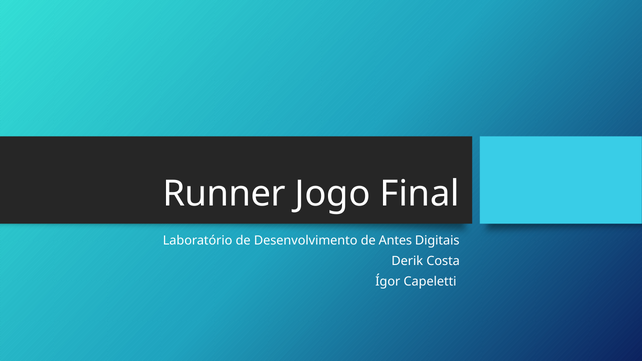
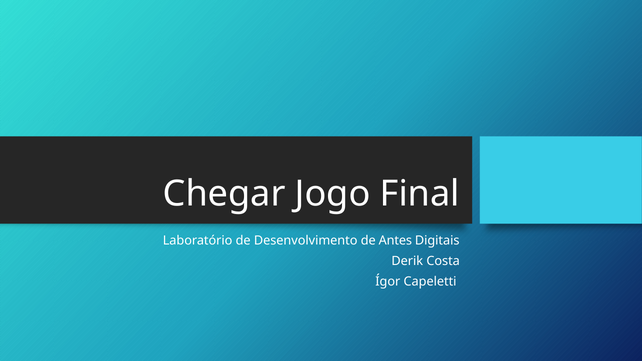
Runner: Runner -> Chegar
